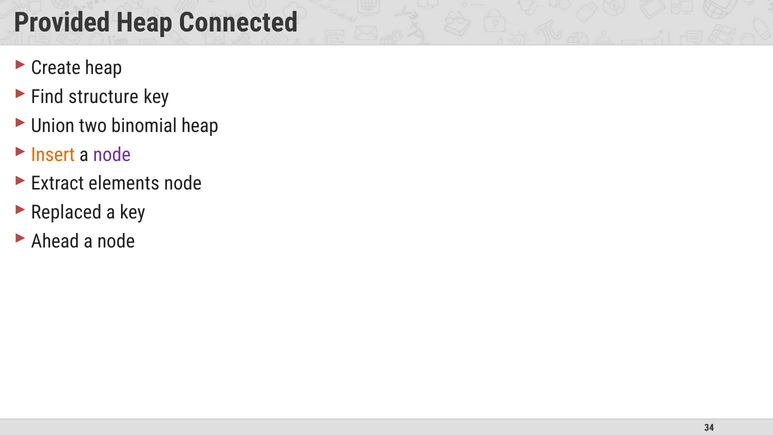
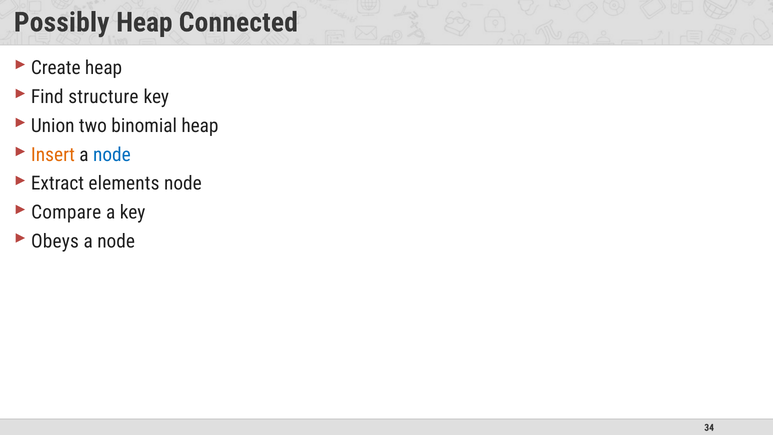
Provided: Provided -> Possibly
node at (112, 155) colour: purple -> blue
Replaced: Replaced -> Compare
Ahead: Ahead -> Obeys
